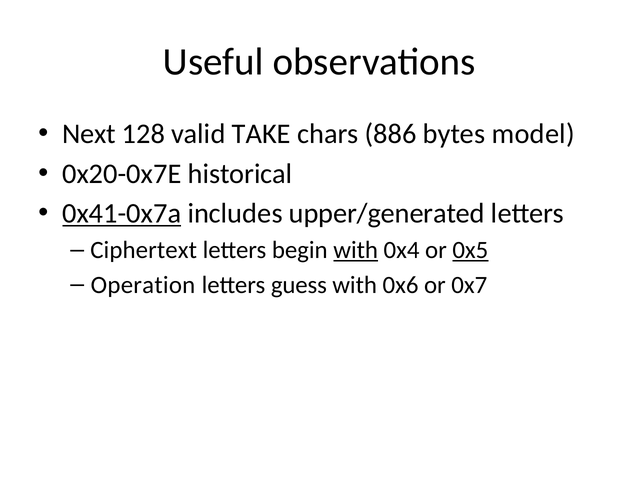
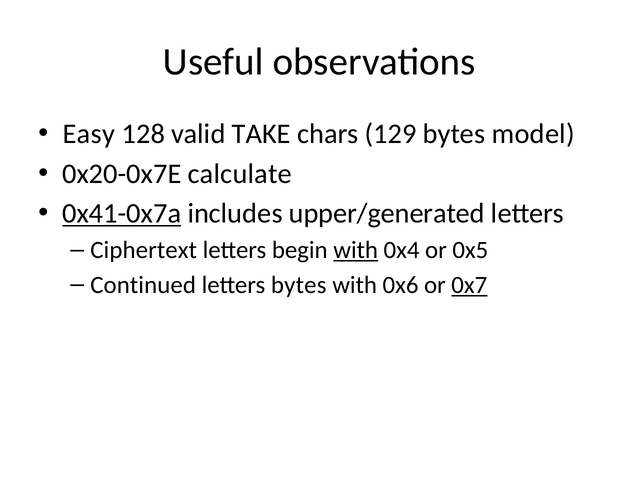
Next: Next -> Easy
886: 886 -> 129
historical: historical -> calculate
0x5 underline: present -> none
Operation: Operation -> Continued
letters guess: guess -> bytes
0x7 underline: none -> present
